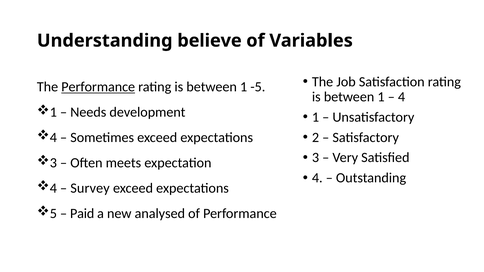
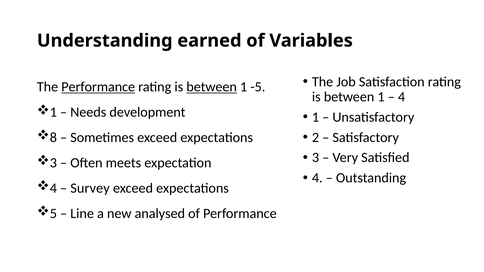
believe: believe -> earned
between at (212, 87) underline: none -> present
4 at (53, 138): 4 -> 8
Paid: Paid -> Line
